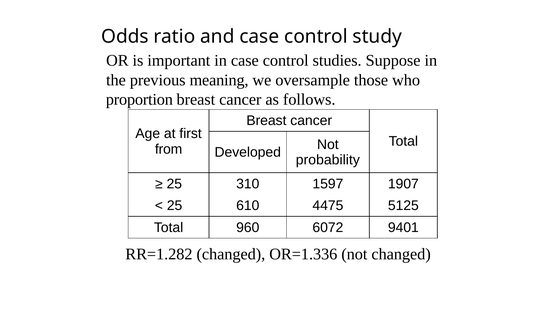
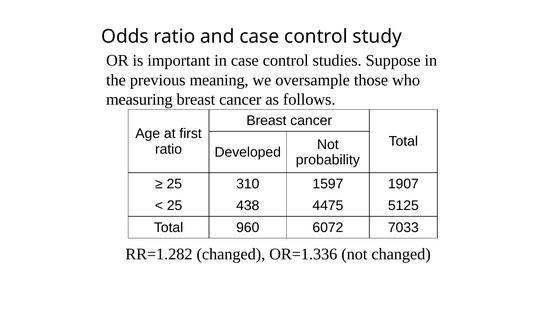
proportion: proportion -> measuring
from at (169, 149): from -> ratio
610: 610 -> 438
9401: 9401 -> 7033
